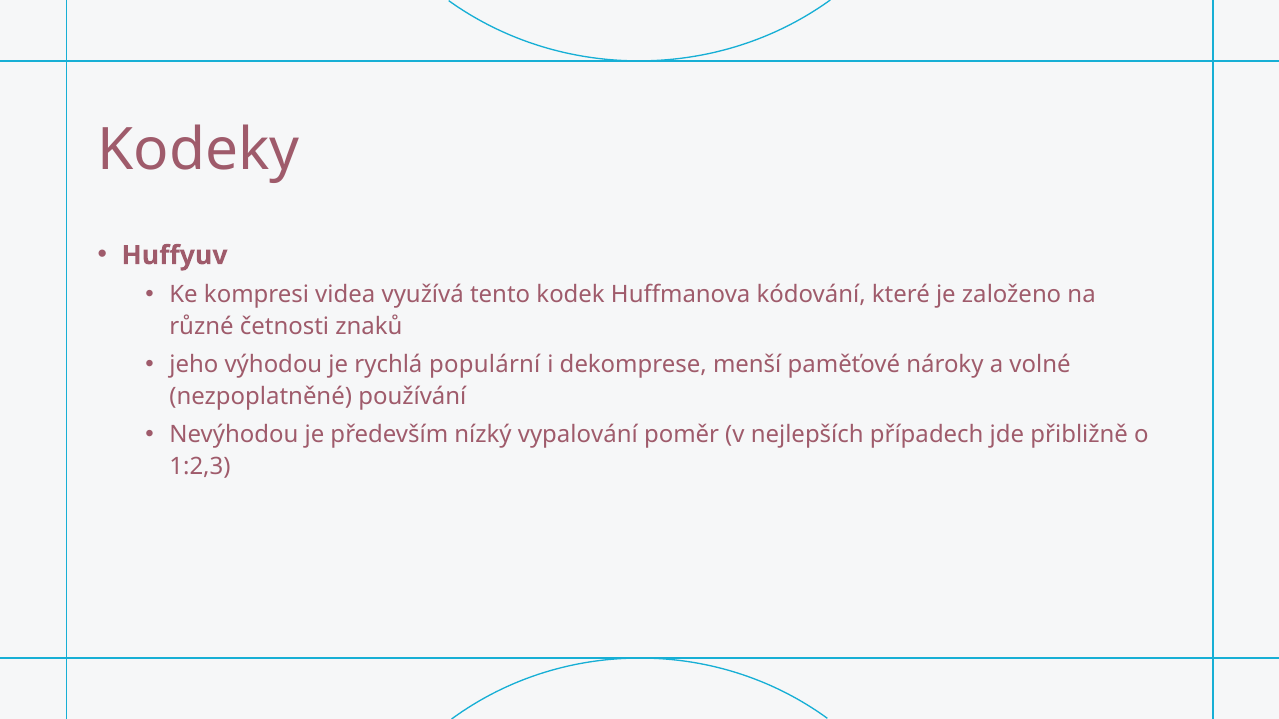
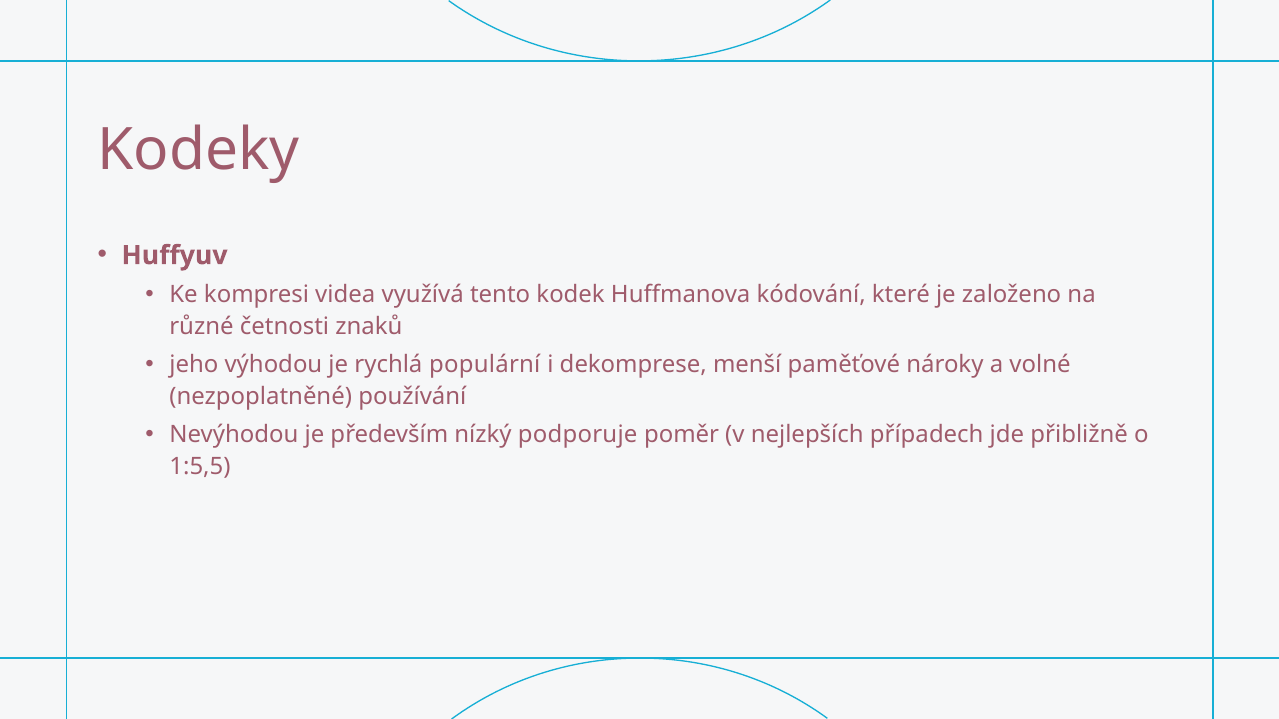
vypalování: vypalování -> podporuje
1:2,3: 1:2,3 -> 1:5,5
